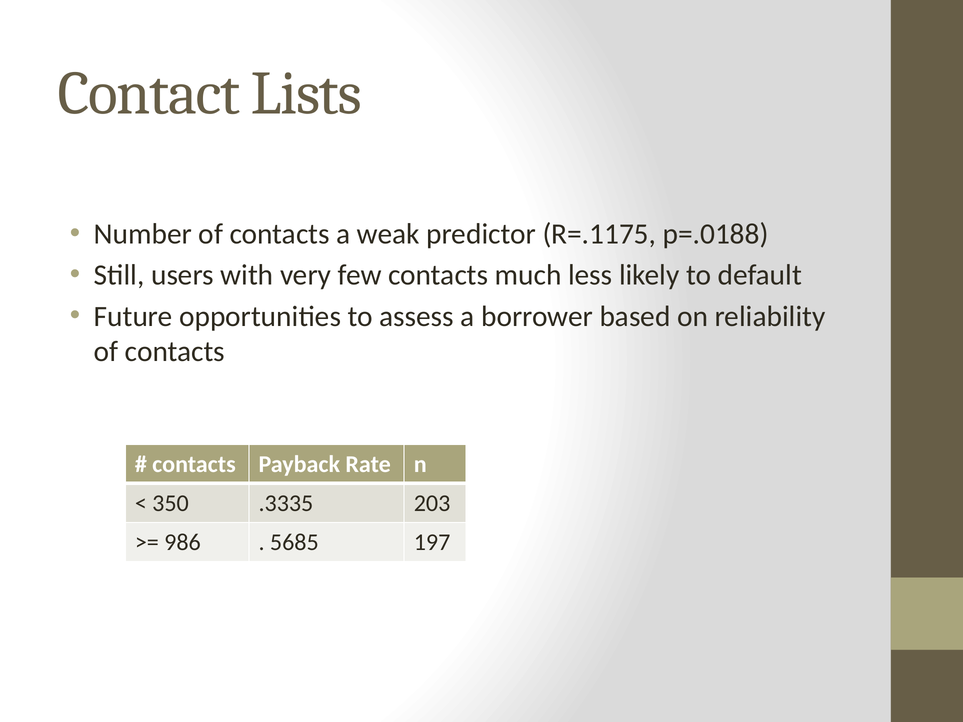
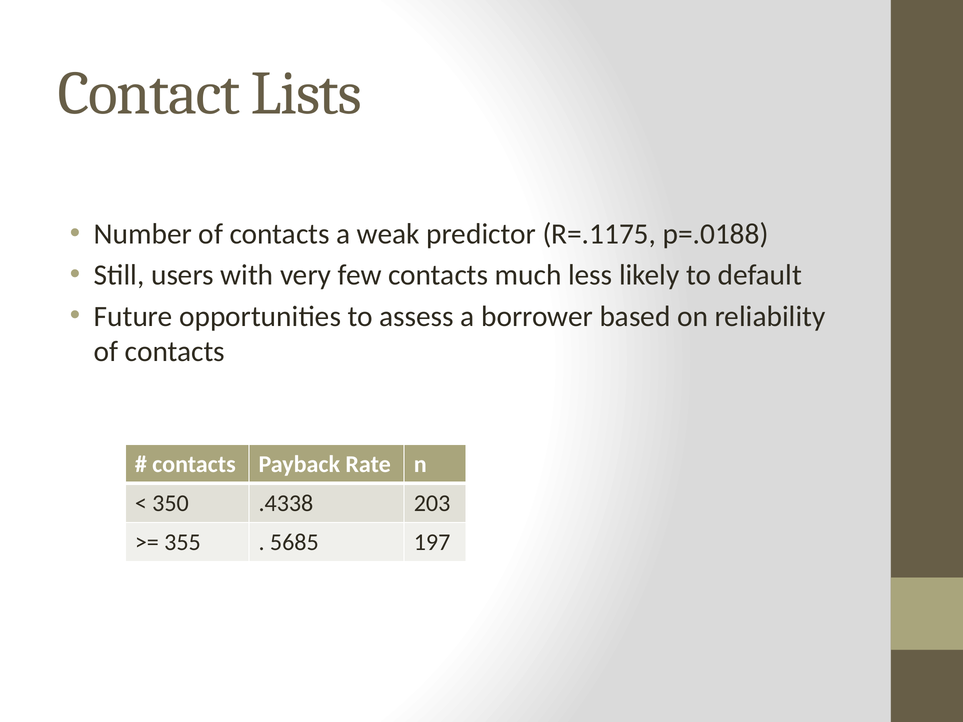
.3335: .3335 -> .4338
986: 986 -> 355
